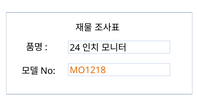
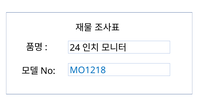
MO1218 colour: orange -> blue
